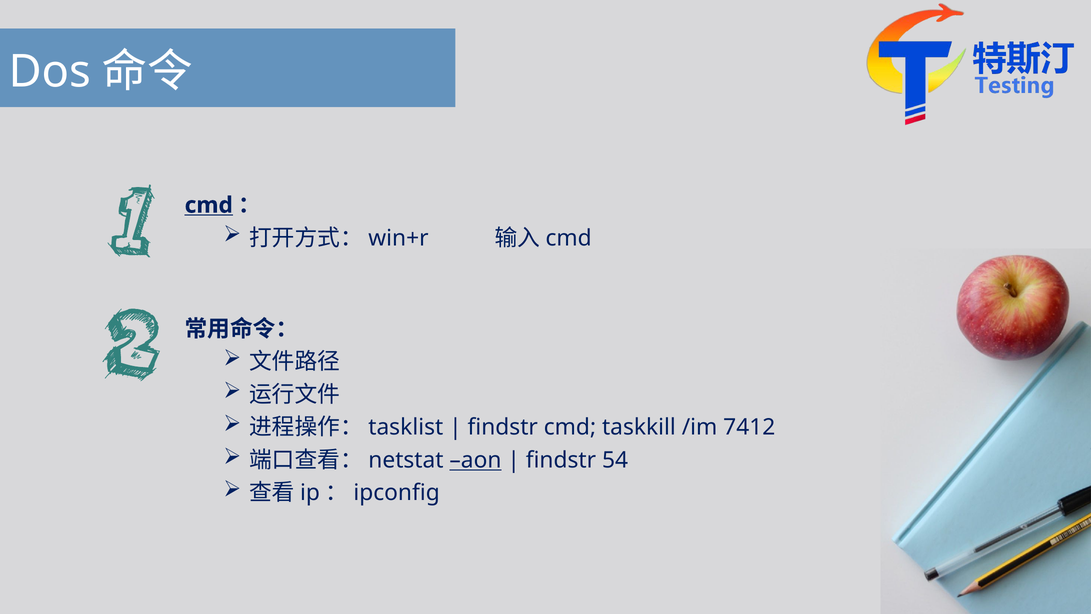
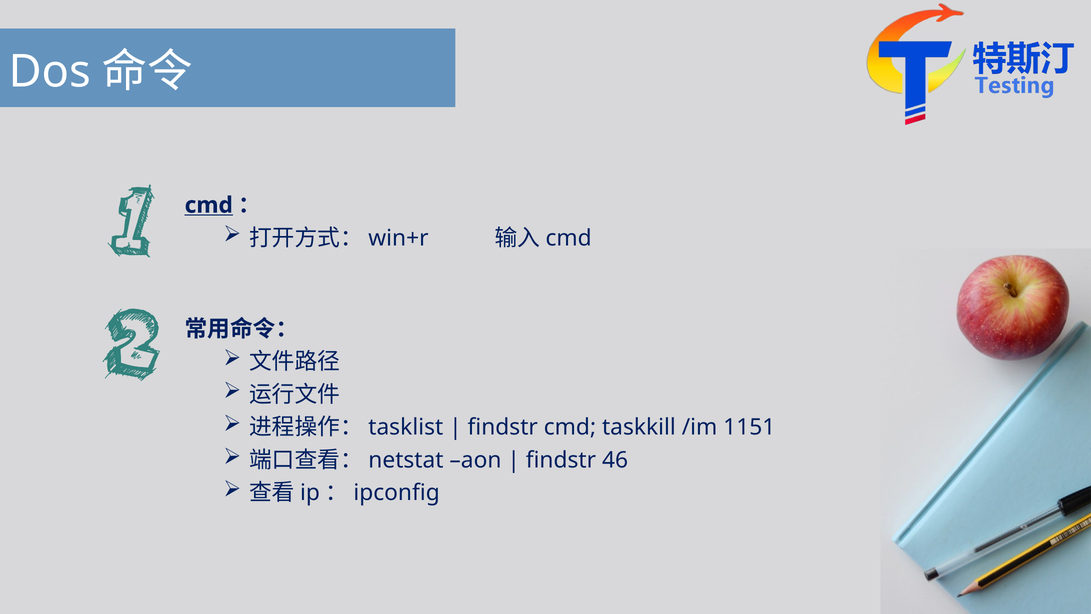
7412: 7412 -> 1151
aon underline: present -> none
54: 54 -> 46
